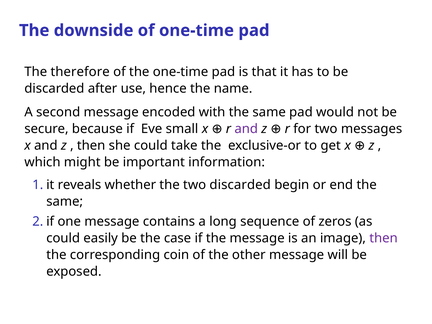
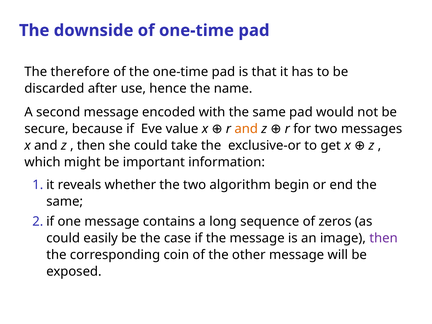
small: small -> value
and at (246, 129) colour: purple -> orange
two discarded: discarded -> algorithm
